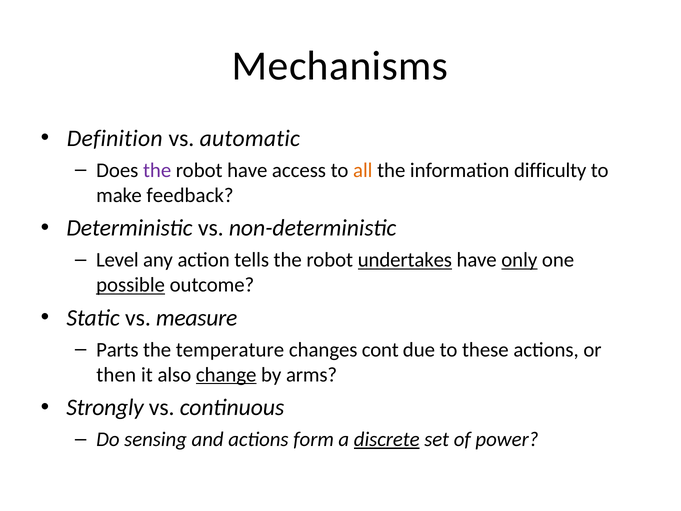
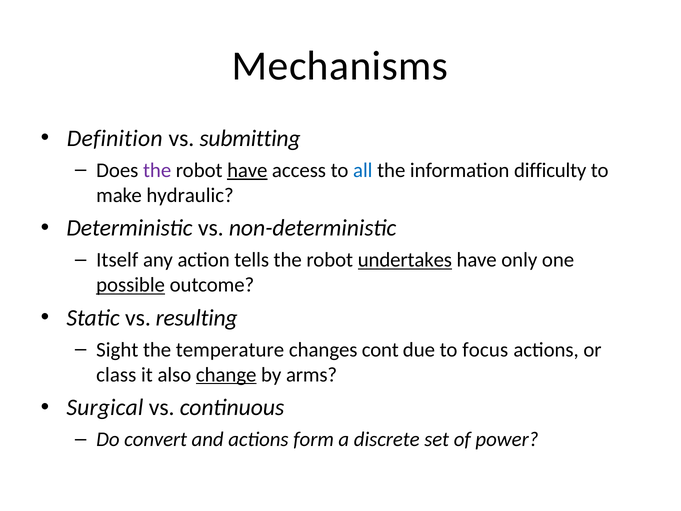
automatic: automatic -> submitting
have at (247, 170) underline: none -> present
all colour: orange -> blue
feedback: feedback -> hydraulic
Level: Level -> Itself
only underline: present -> none
measure: measure -> resulting
Parts: Parts -> Sight
these: these -> focus
then: then -> class
Strongly: Strongly -> Surgical
sensing: sensing -> convert
discrete underline: present -> none
